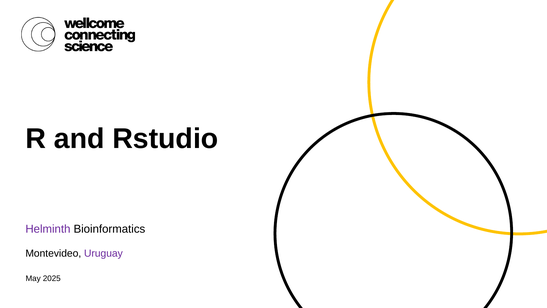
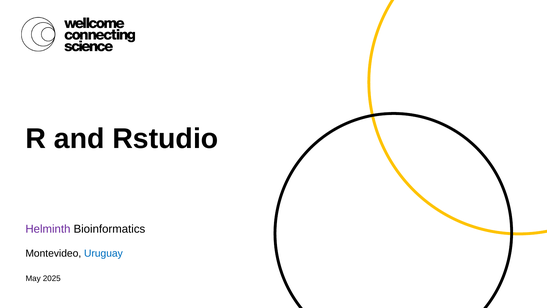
Uruguay colour: purple -> blue
